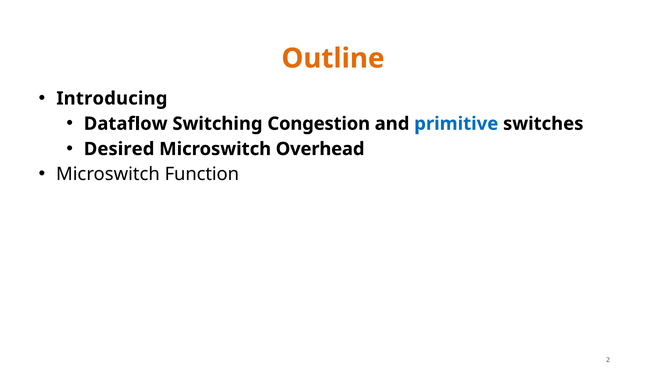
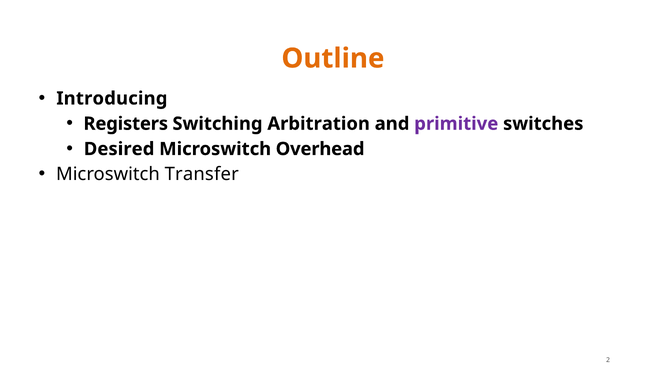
Dataflow: Dataflow -> Registers
Congestion: Congestion -> Arbitration
primitive colour: blue -> purple
Function: Function -> Transfer
